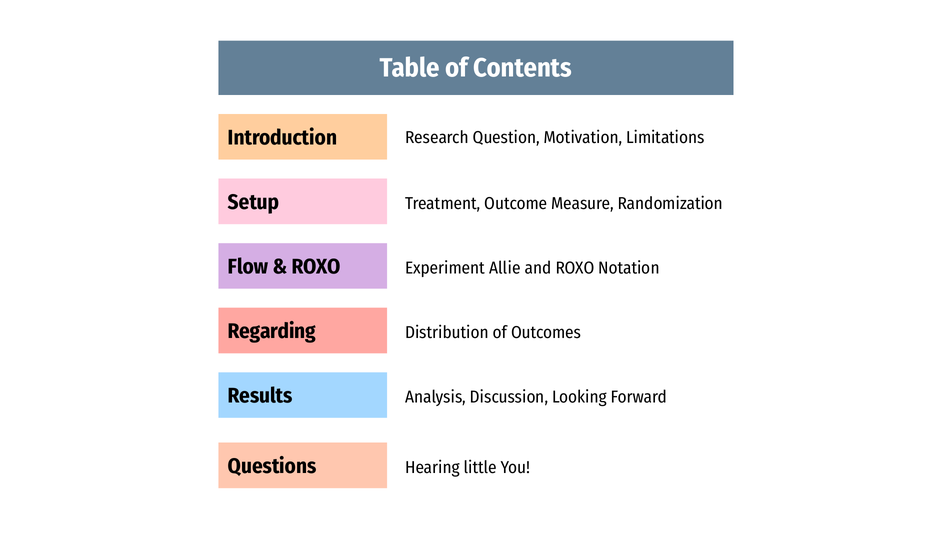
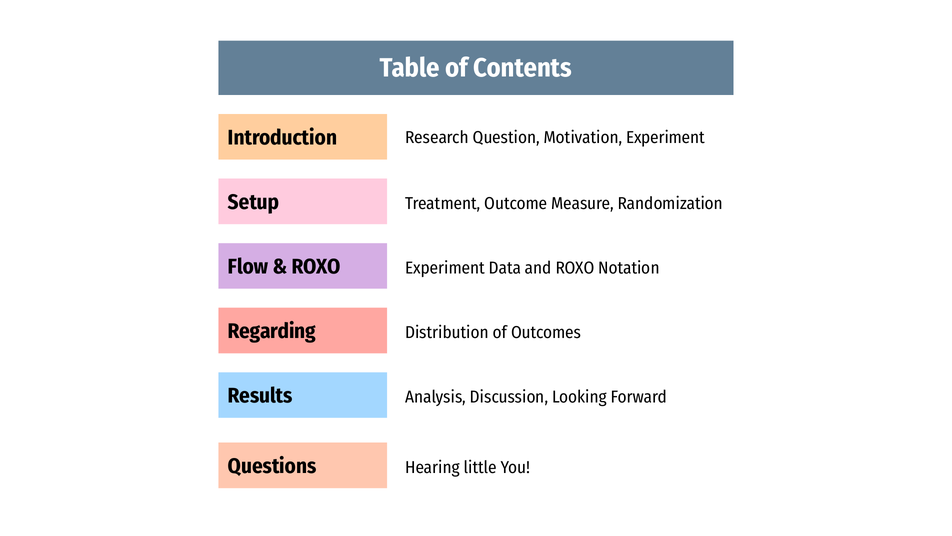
Motivation Limitations: Limitations -> Experiment
Allie: Allie -> Data
